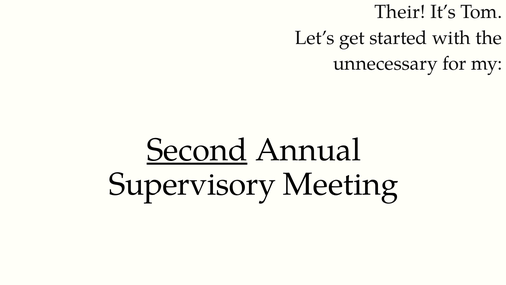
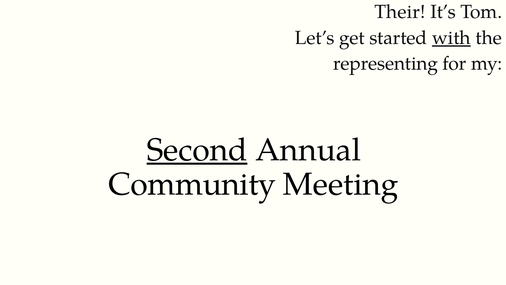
with underline: none -> present
unnecessary: unnecessary -> representing
Supervisory: Supervisory -> Community
